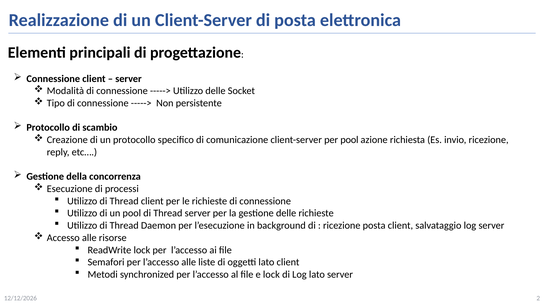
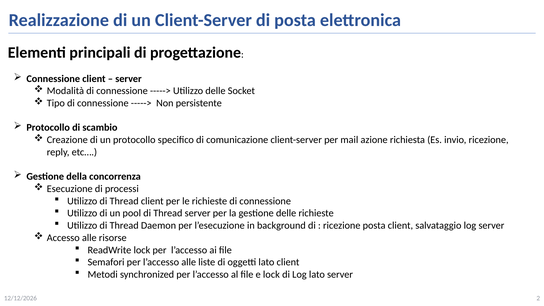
per pool: pool -> mail
